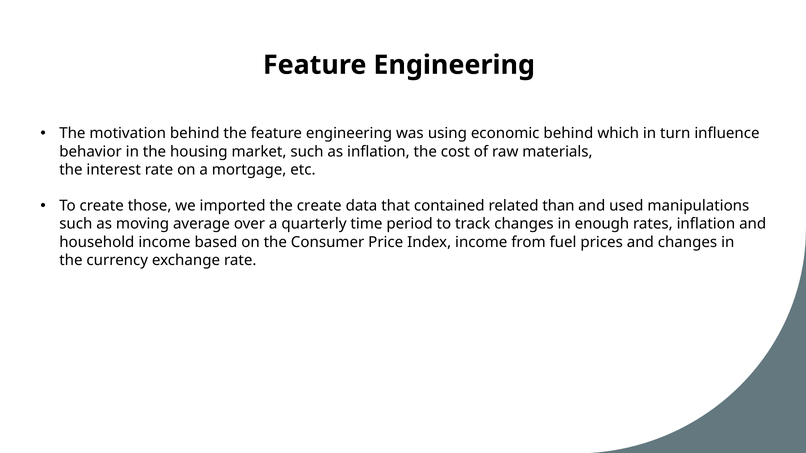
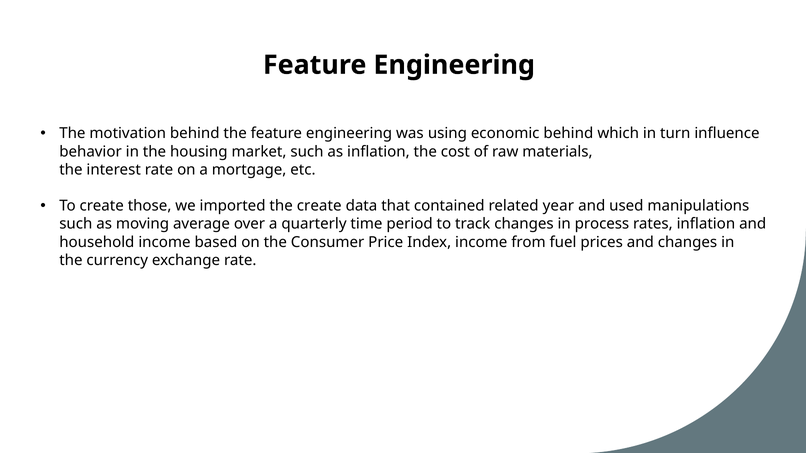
than: than -> year
enough: enough -> process
